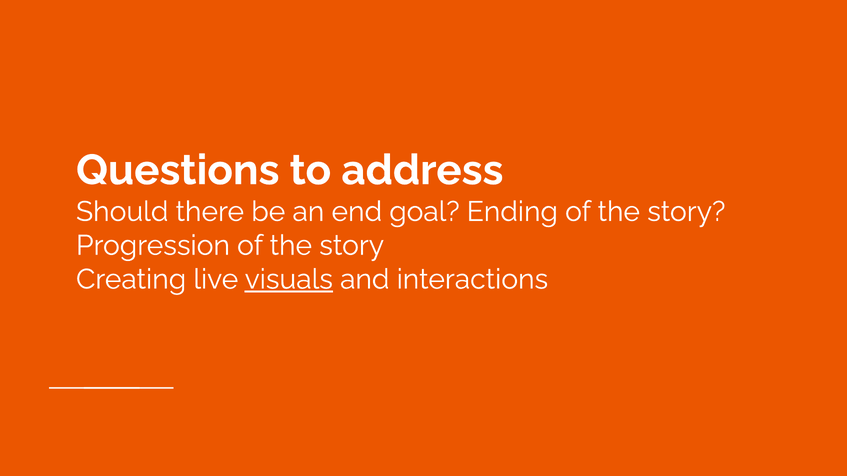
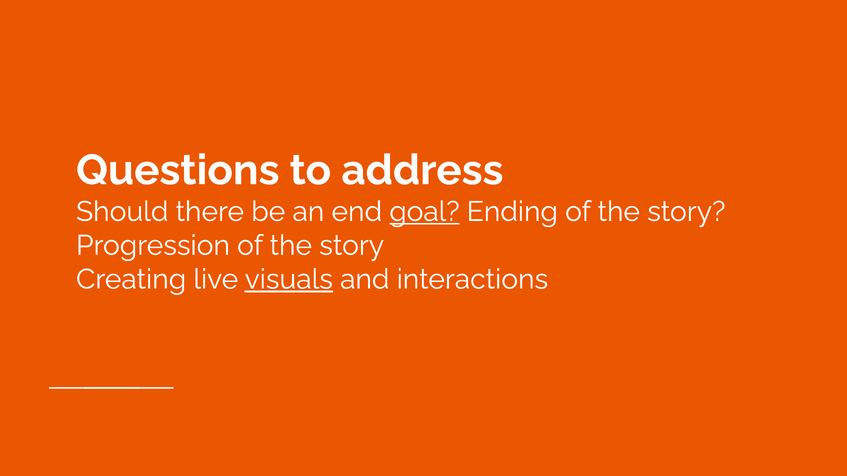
goal underline: none -> present
